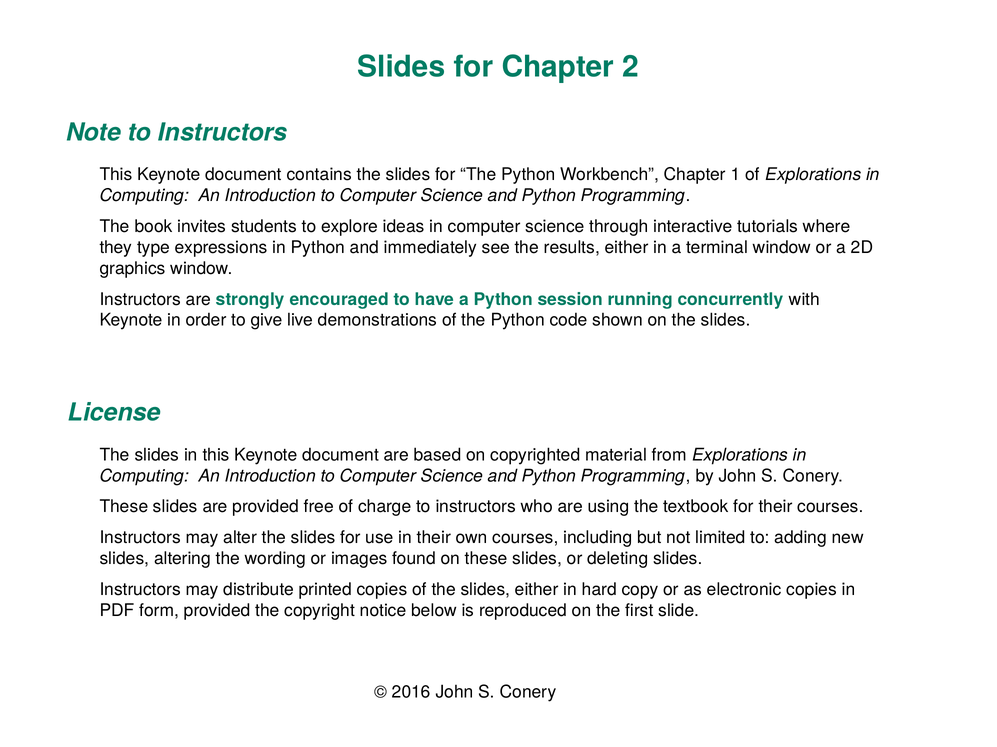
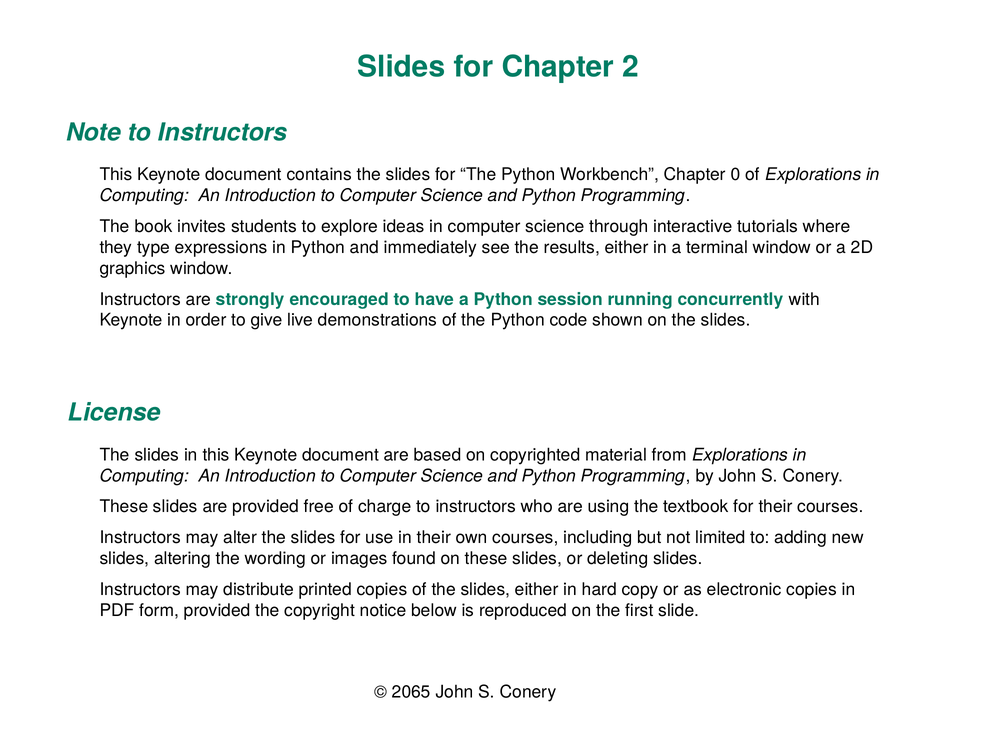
1: 1 -> 0
2016: 2016 -> 2065
